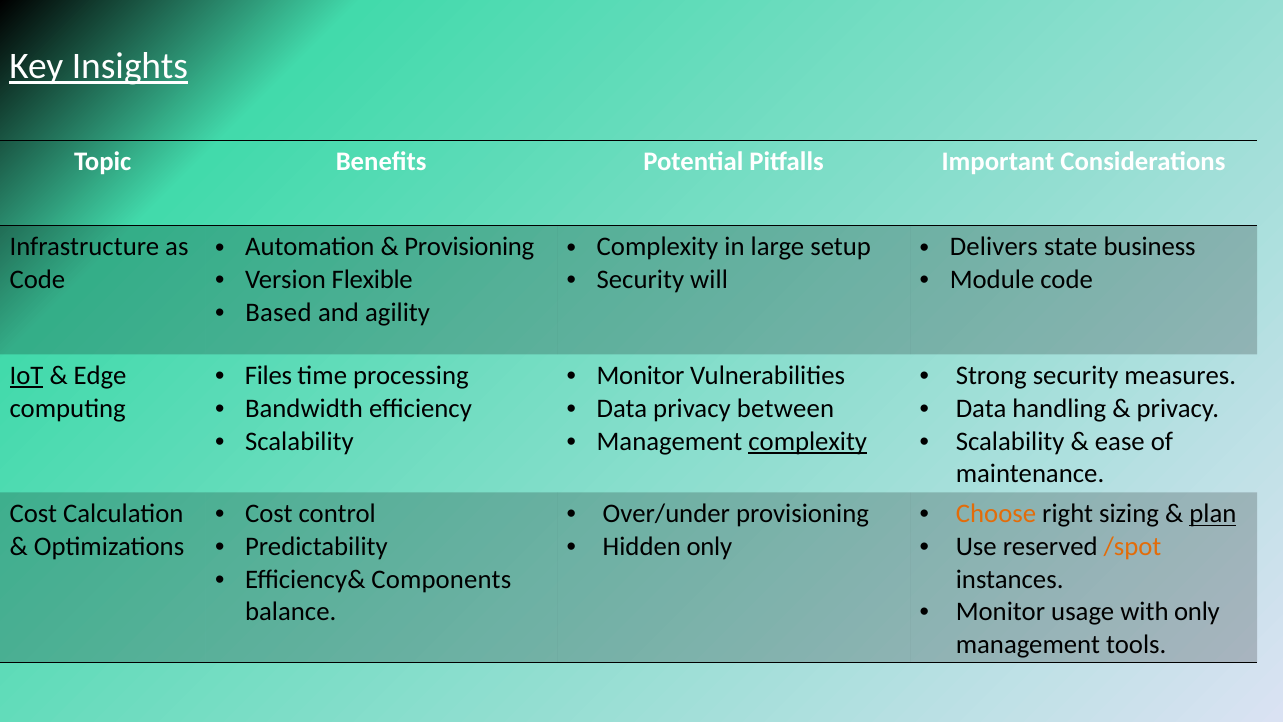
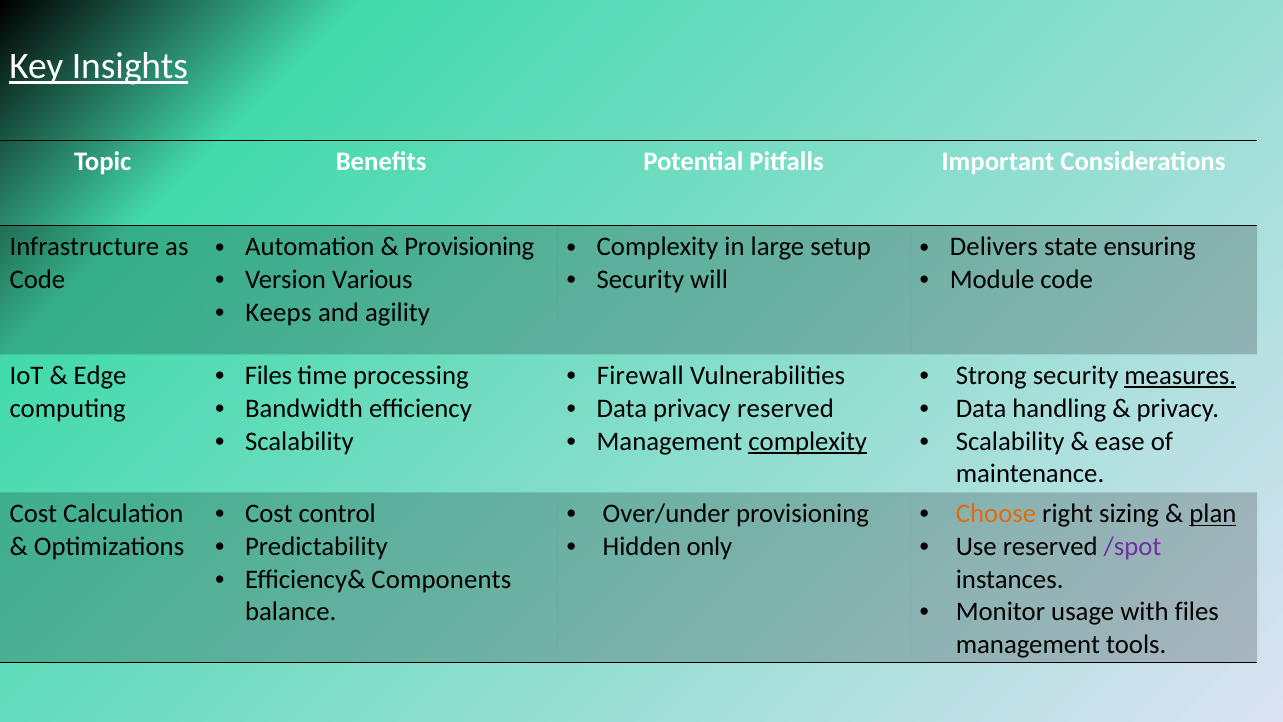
business: business -> ensuring
Flexible: Flexible -> Various
Based: Based -> Keeps
Monitor at (641, 376): Monitor -> Firewall
measures underline: none -> present
IoT underline: present -> none
privacy between: between -> reserved
/spot colour: orange -> purple
with only: only -> files
